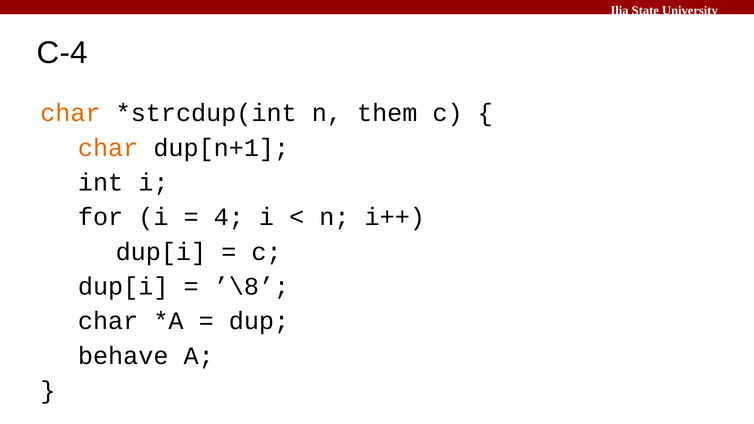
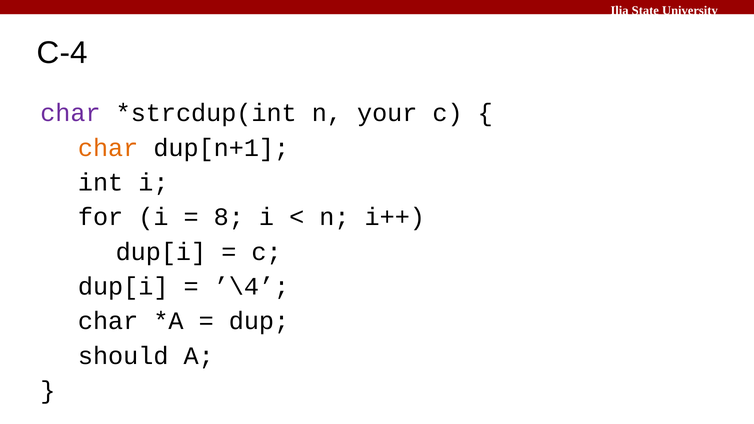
char at (70, 113) colour: orange -> purple
them: them -> your
4: 4 -> 8
’\8: ’\8 -> ’\4
behave: behave -> should
